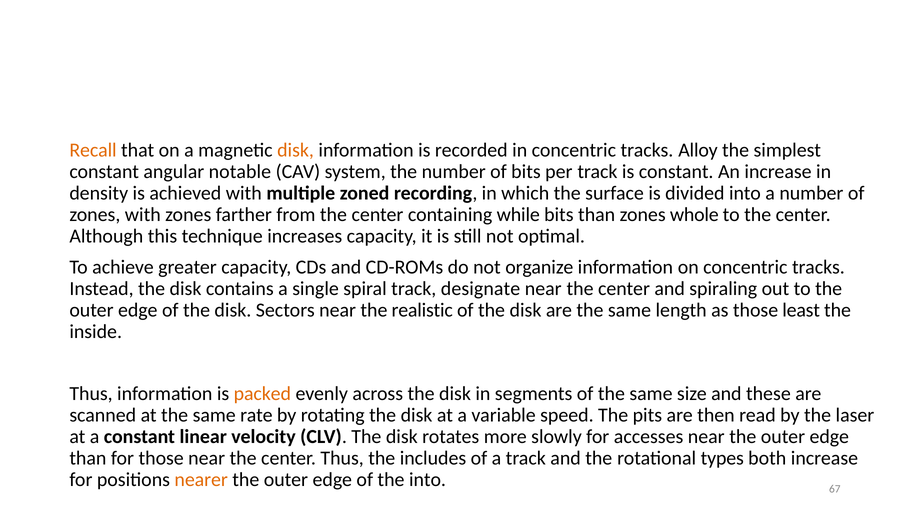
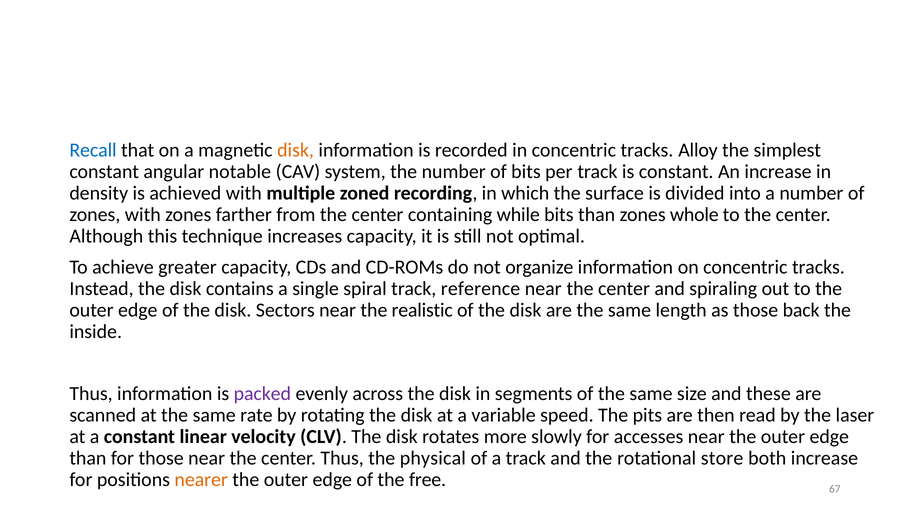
Recall colour: orange -> blue
designate: designate -> reference
least: least -> back
packed colour: orange -> purple
includes: includes -> physical
types: types -> store
the into: into -> free
